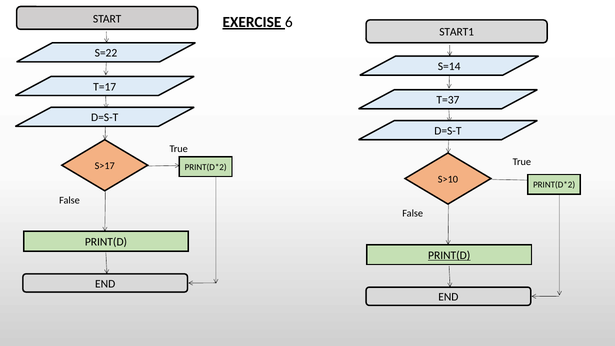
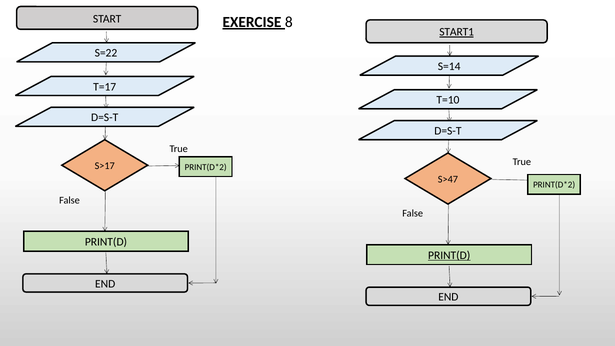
6: 6 -> 8
START1 underline: none -> present
T=37: T=37 -> T=10
S>10: S>10 -> S>47
